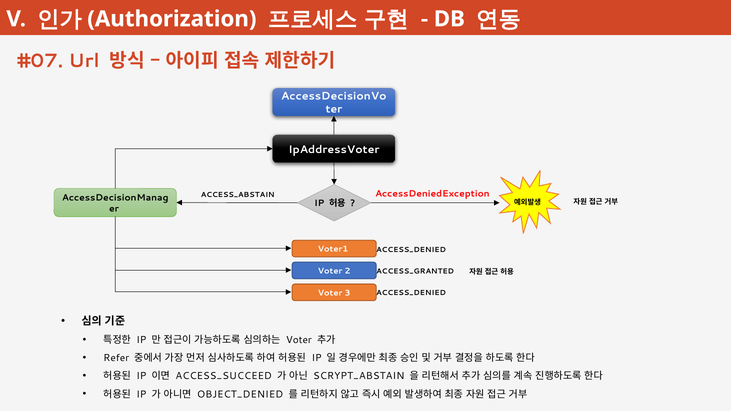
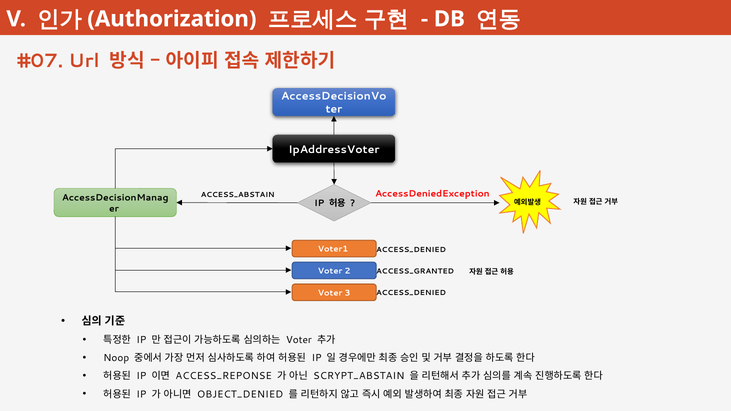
Refer: Refer -> Noop
ACCESS_SUCCEED: ACCESS_SUCCEED -> ACCESS_REPONSE
